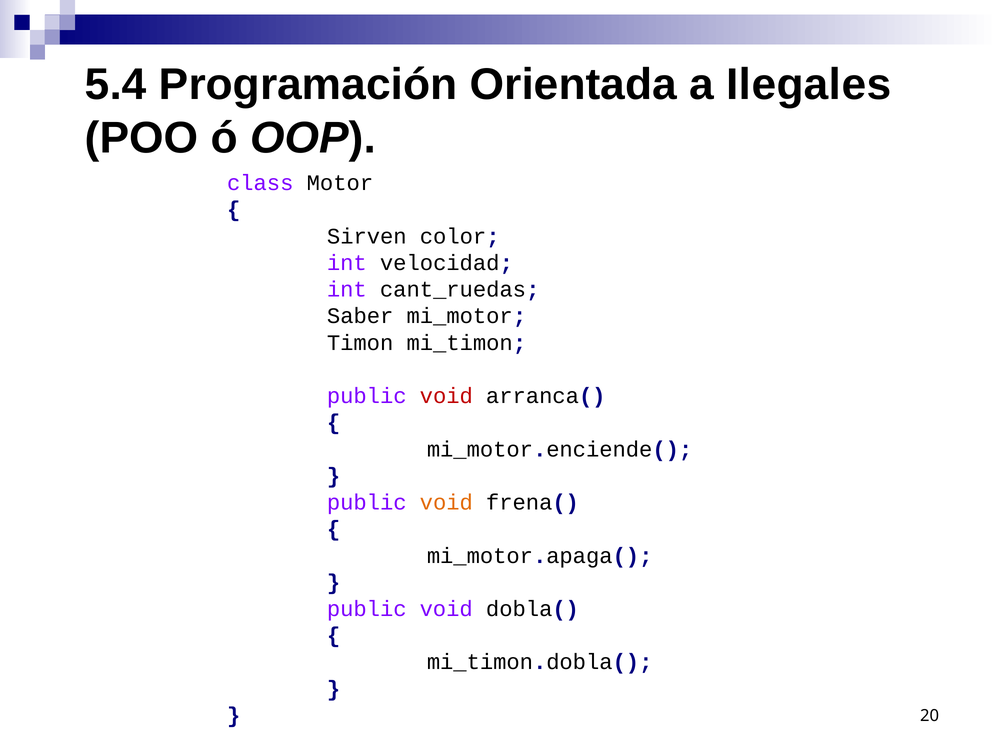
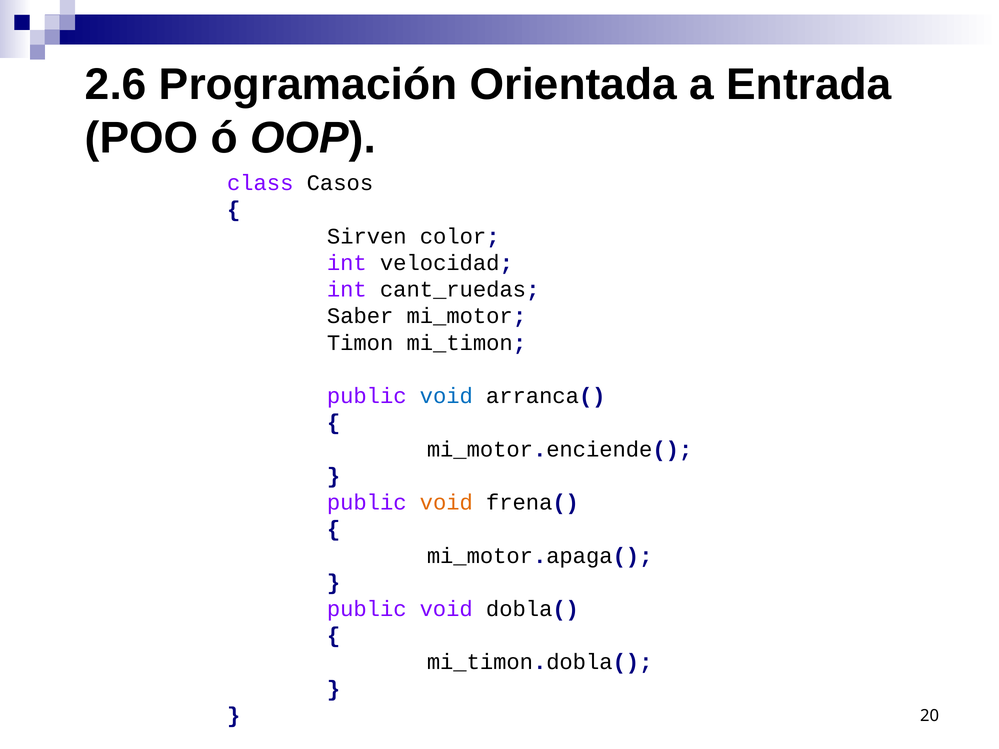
5.4: 5.4 -> 2.6
Ilegales: Ilegales -> Entrada
Motor: Motor -> Casos
void at (446, 396) colour: red -> blue
